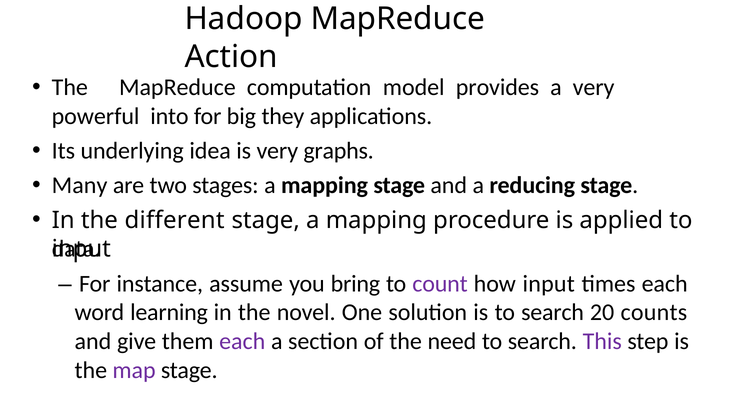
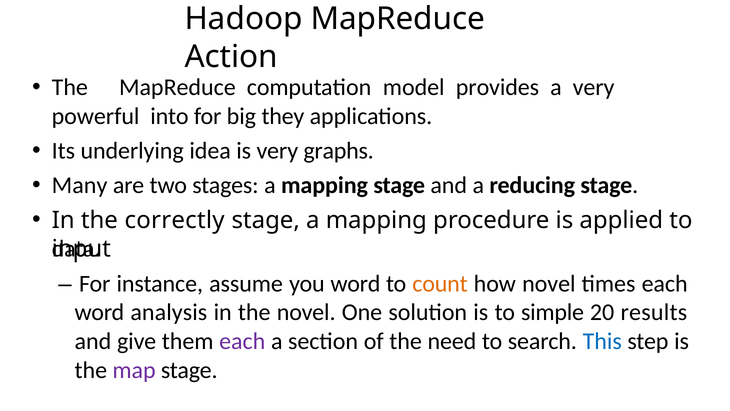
different: different -> correctly
you bring: bring -> word
count colour: purple -> orange
how input: input -> novel
learning: learning -> analysis
is to search: search -> simple
counts: counts -> results
This colour: purple -> blue
